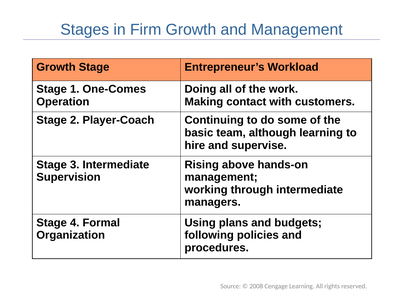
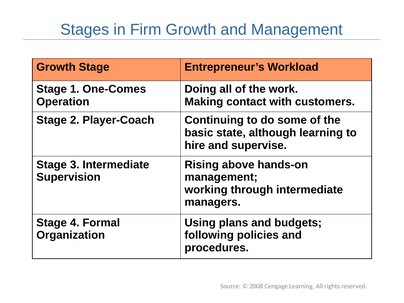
team: team -> state
